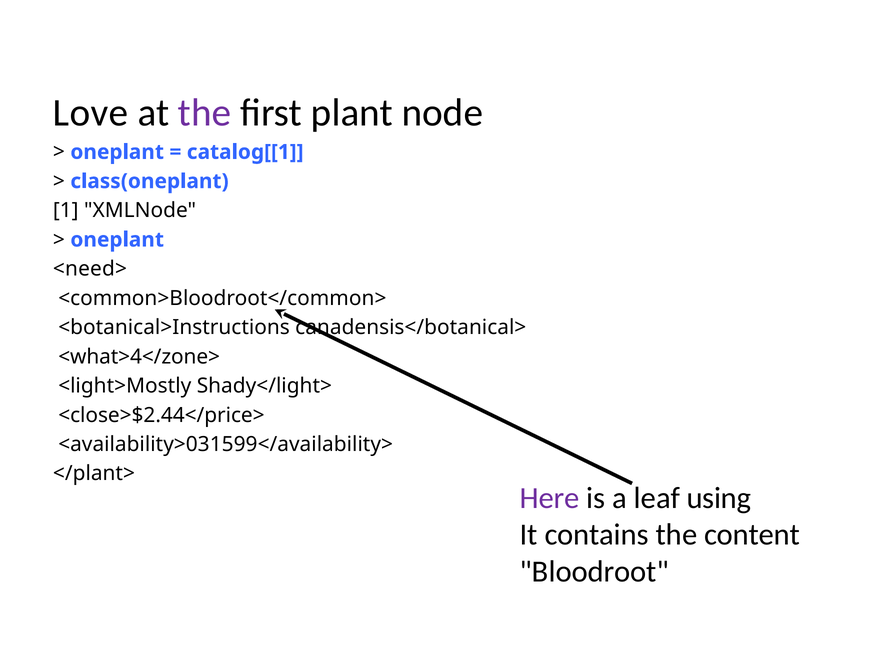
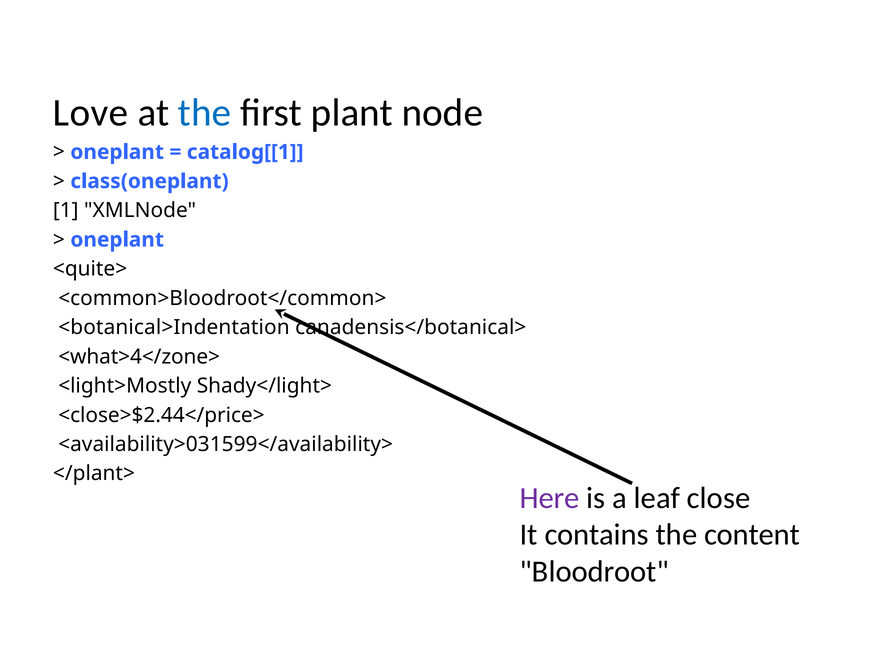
the at (205, 113) colour: purple -> blue
<need>: <need> -> <quite>
<botanical>Instructions: <botanical>Instructions -> <botanical>Indentation
using: using -> close
